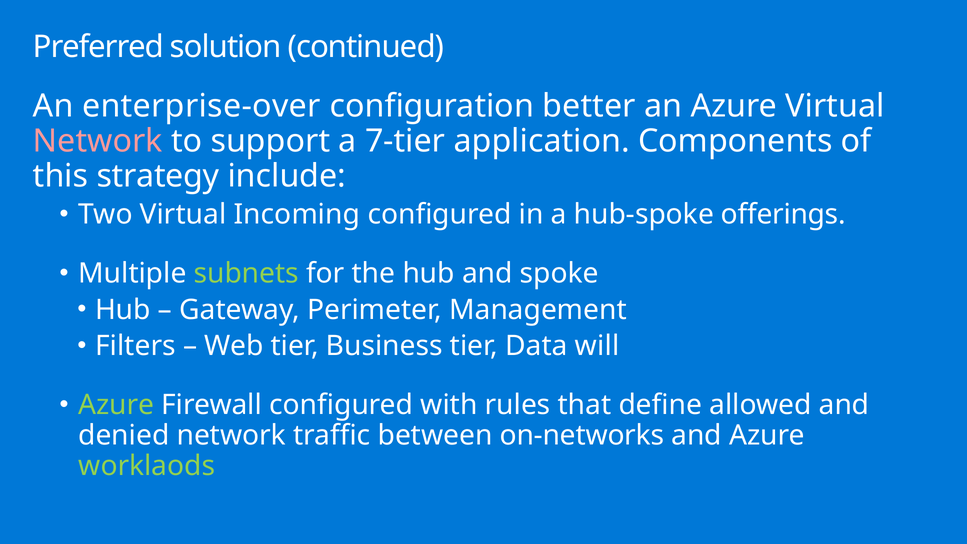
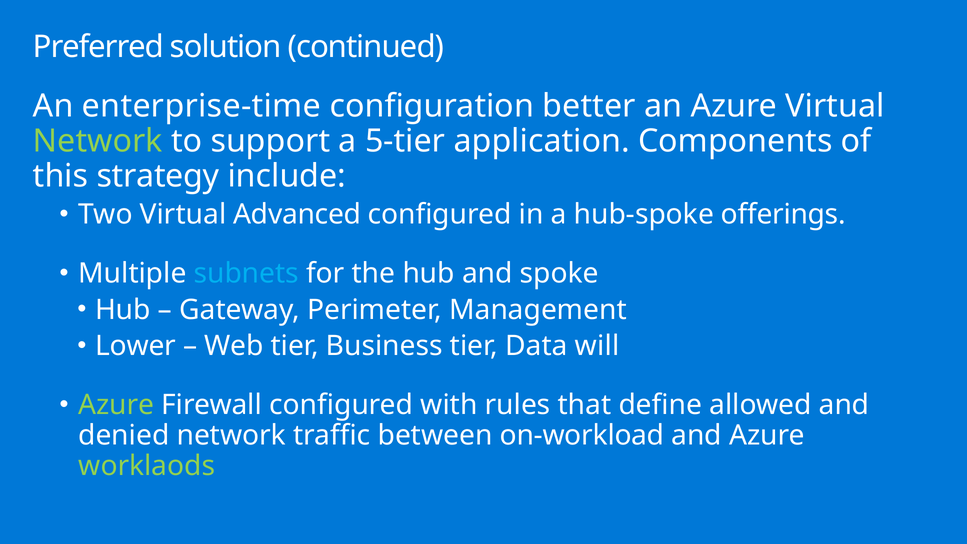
enterprise-over: enterprise-over -> enterprise-time
Network at (98, 141) colour: pink -> light green
7-tier: 7-tier -> 5-tier
Incoming: Incoming -> Advanced
subnets colour: light green -> light blue
Filters: Filters -> Lower
on-networks: on-networks -> on-workload
